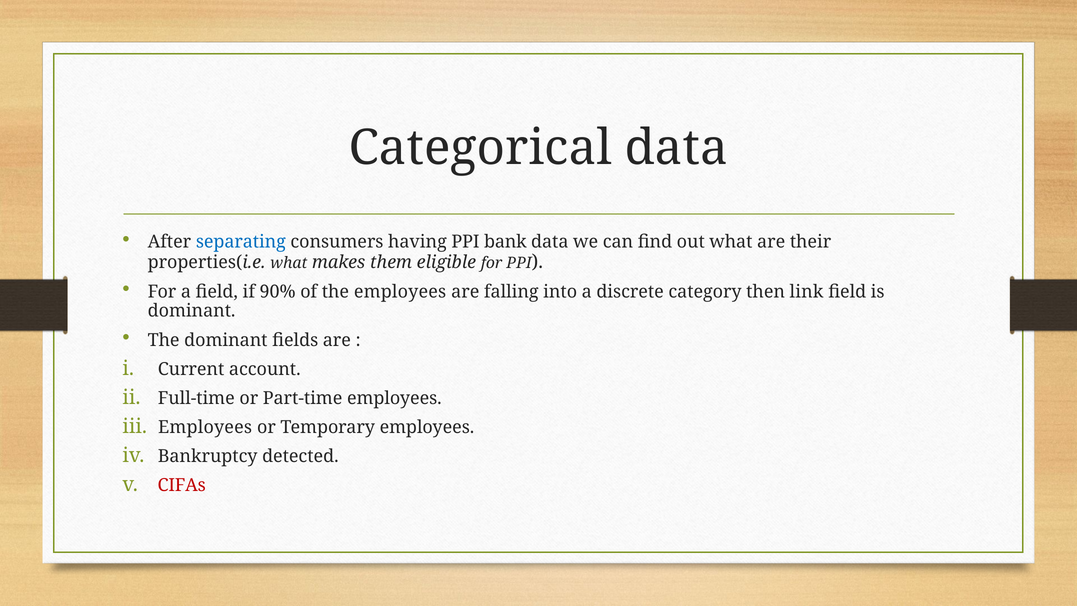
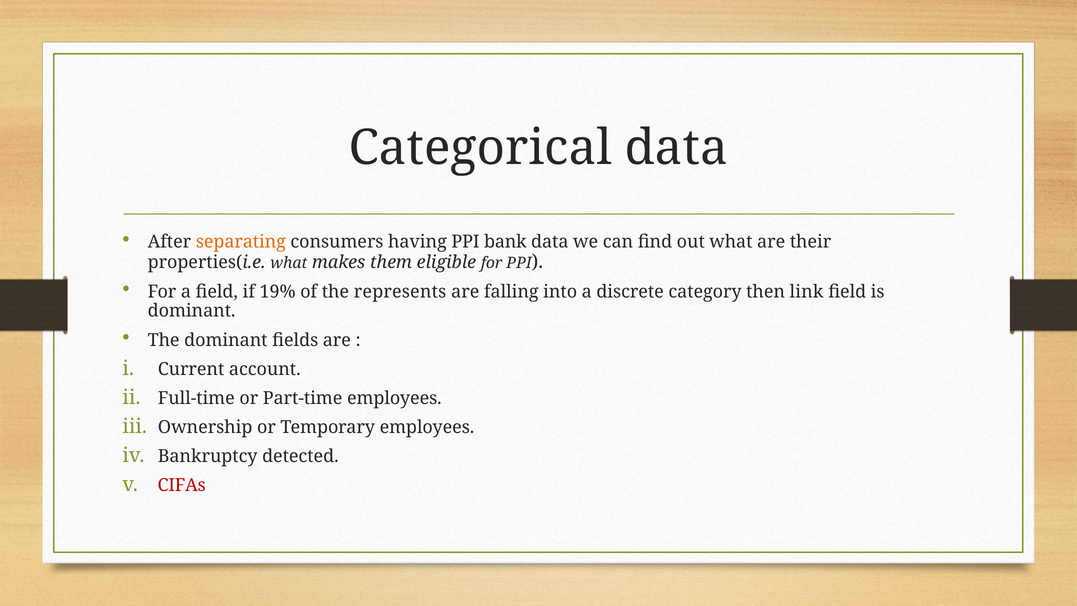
separating colour: blue -> orange
90%: 90% -> 19%
the employees: employees -> represents
Employees at (205, 427): Employees -> Ownership
